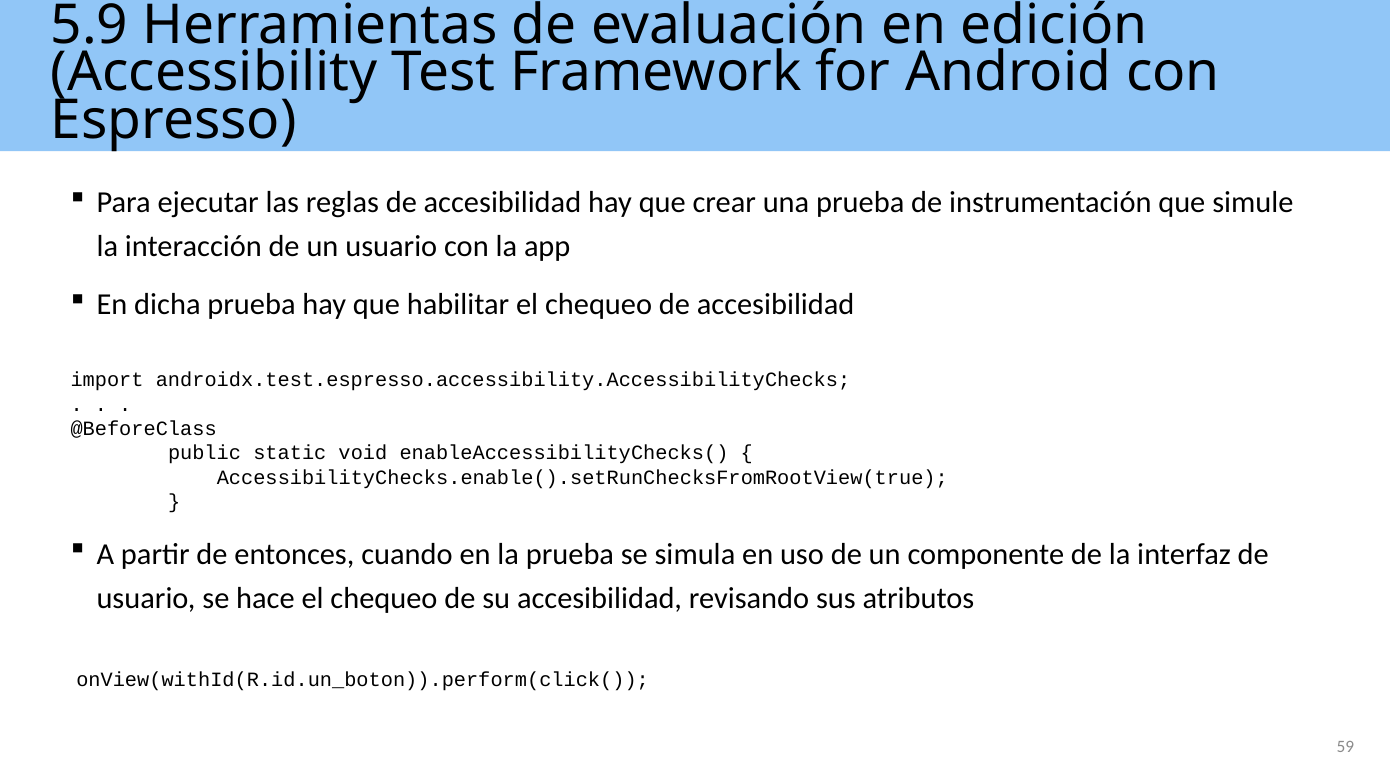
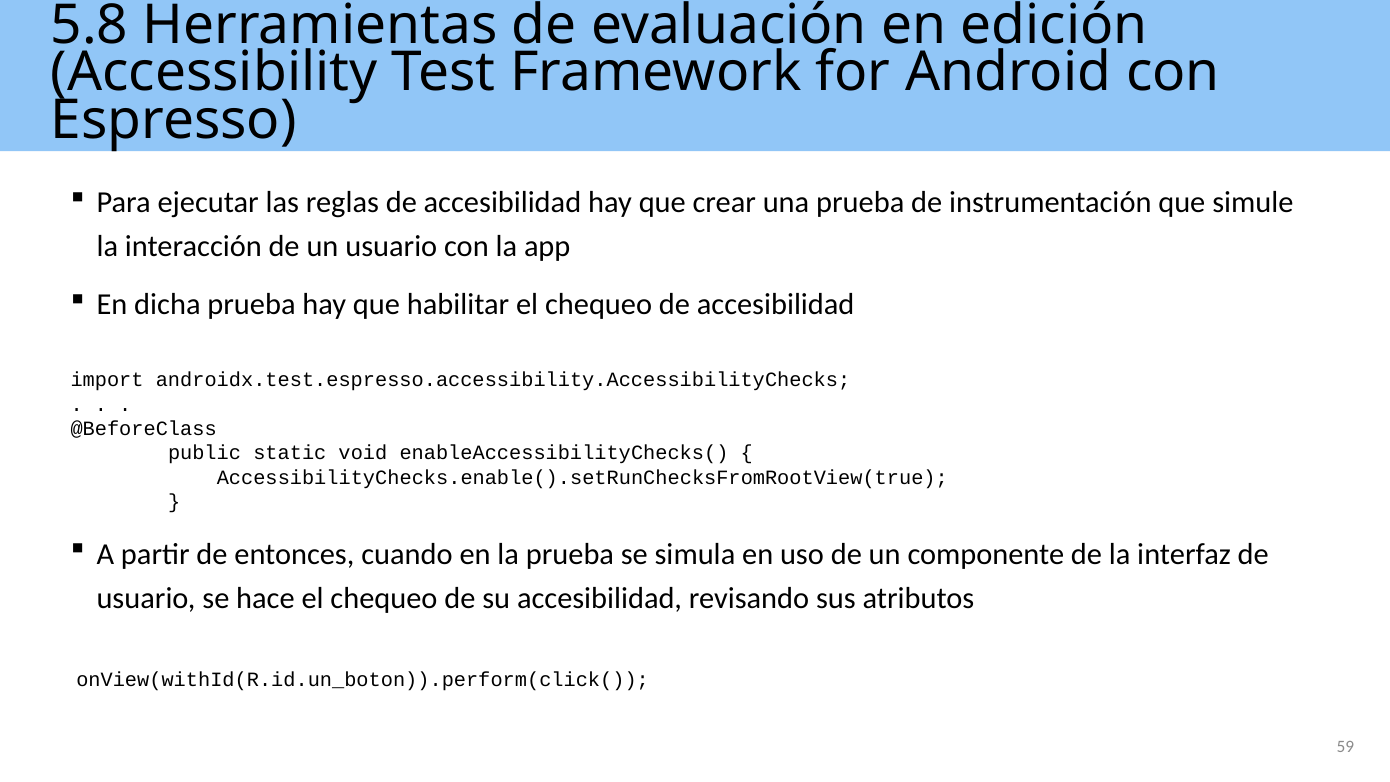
5.9: 5.9 -> 5.8
